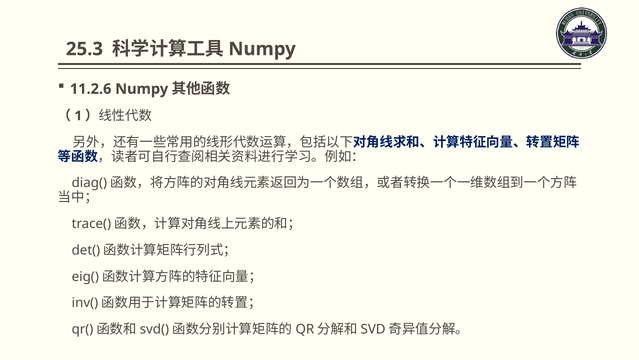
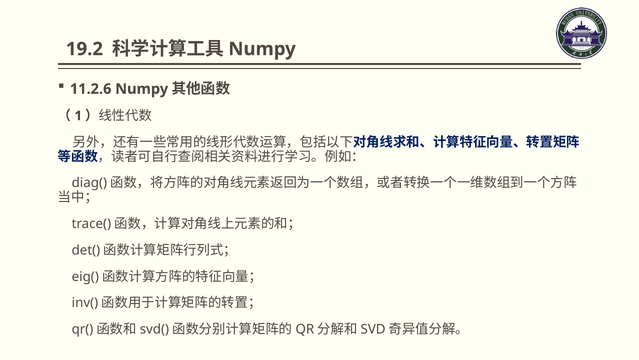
25.3: 25.3 -> 19.2
